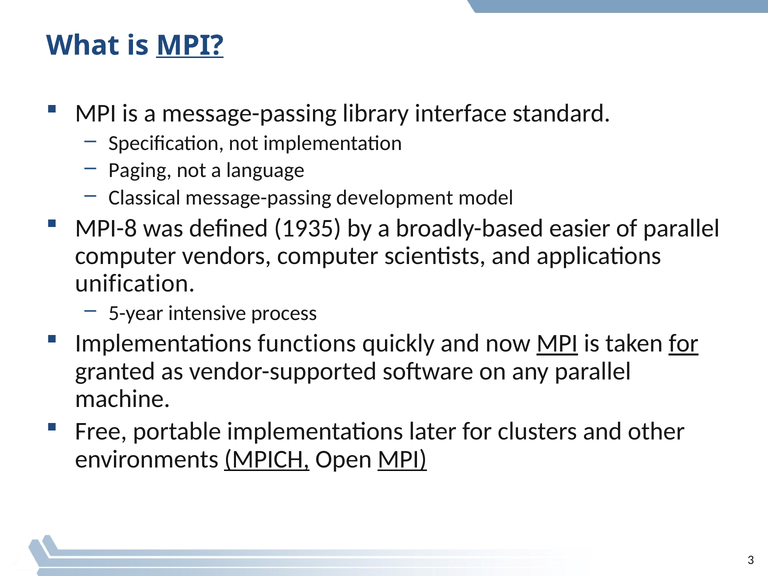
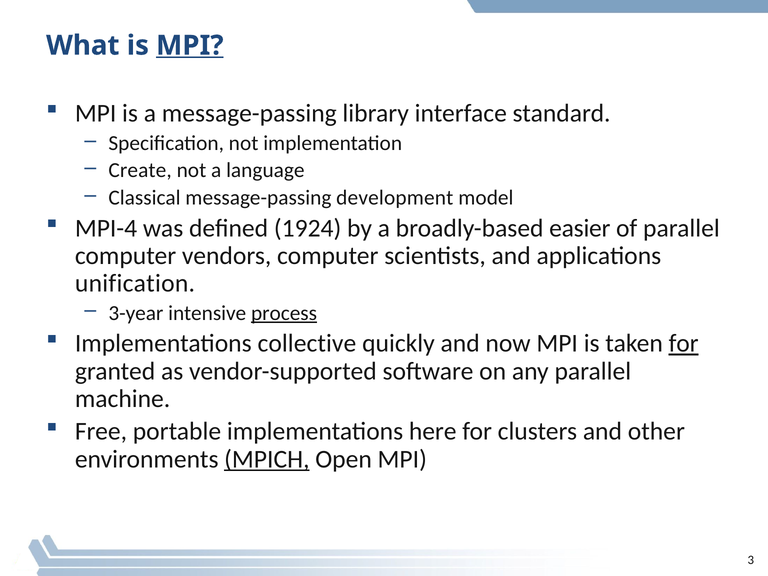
Paging: Paging -> Create
MPI-8: MPI-8 -> MPI-4
1935: 1935 -> 1924
5-year: 5-year -> 3-year
process underline: none -> present
functions: functions -> collective
MPI at (557, 343) underline: present -> none
later: later -> here
MPI at (402, 459) underline: present -> none
